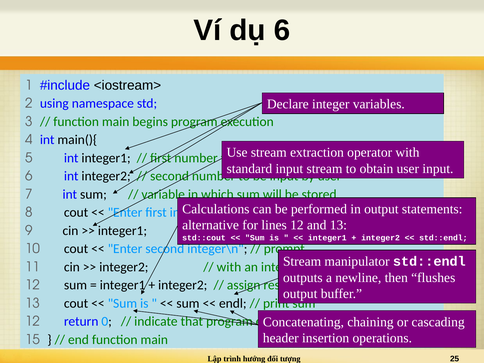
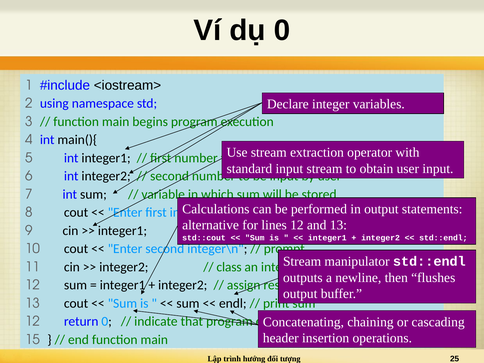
dụ 6: 6 -> 0
with at (229, 267): with -> class
